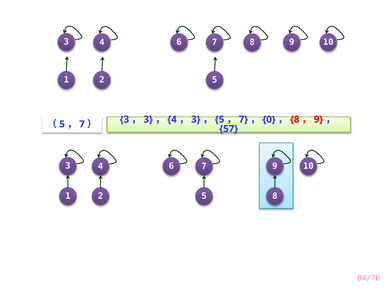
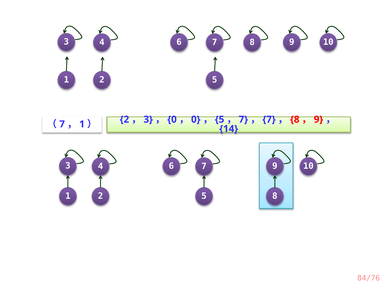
5 at (62, 124): 5 -> 7
7 at (82, 124): 7 -> 1
3 at (124, 120): 3 -> 2
4 at (172, 120): 4 -> 0
3 at (196, 120): 3 -> 0
0 at (269, 120): 0 -> 7
57: 57 -> 14
